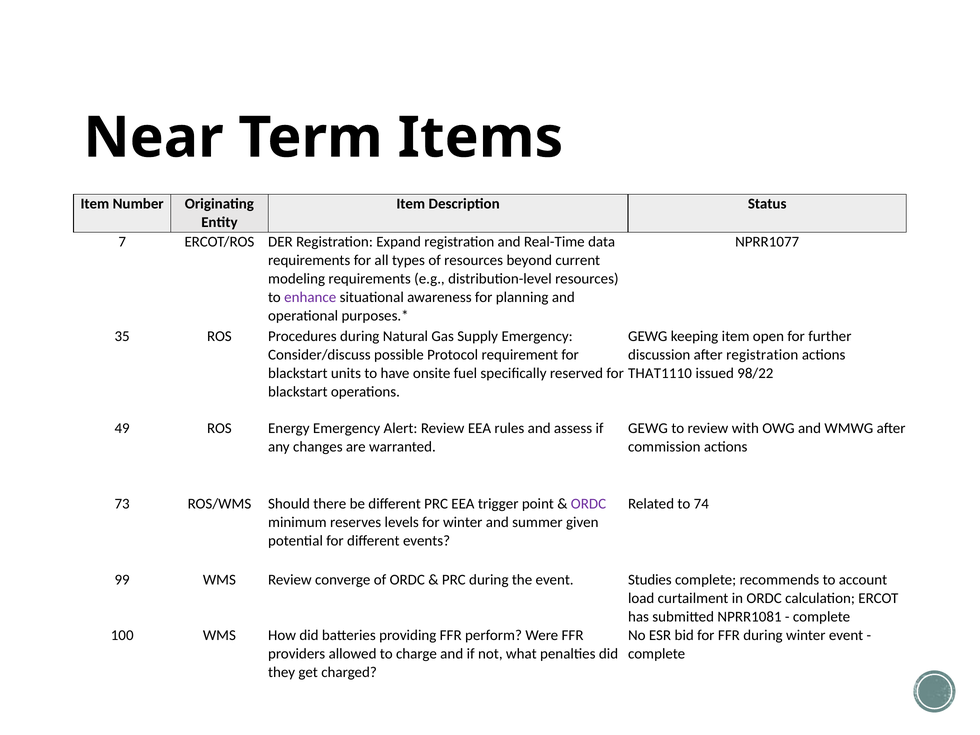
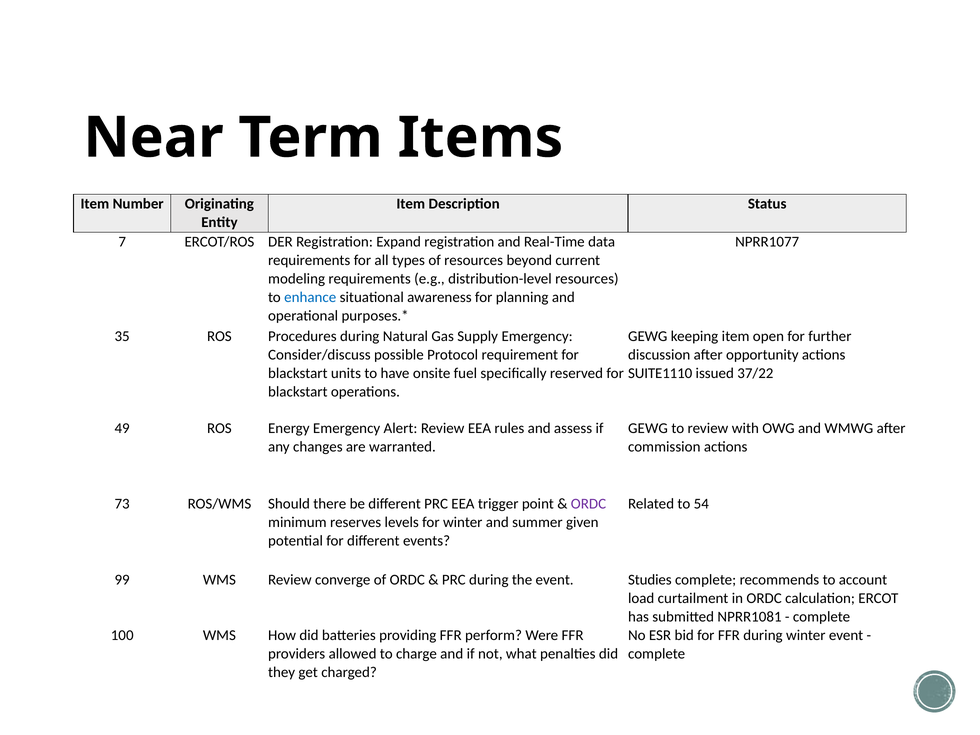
enhance colour: purple -> blue
after registration: registration -> opportunity
THAT1110: THAT1110 -> SUITE1110
98/22: 98/22 -> 37/22
74: 74 -> 54
